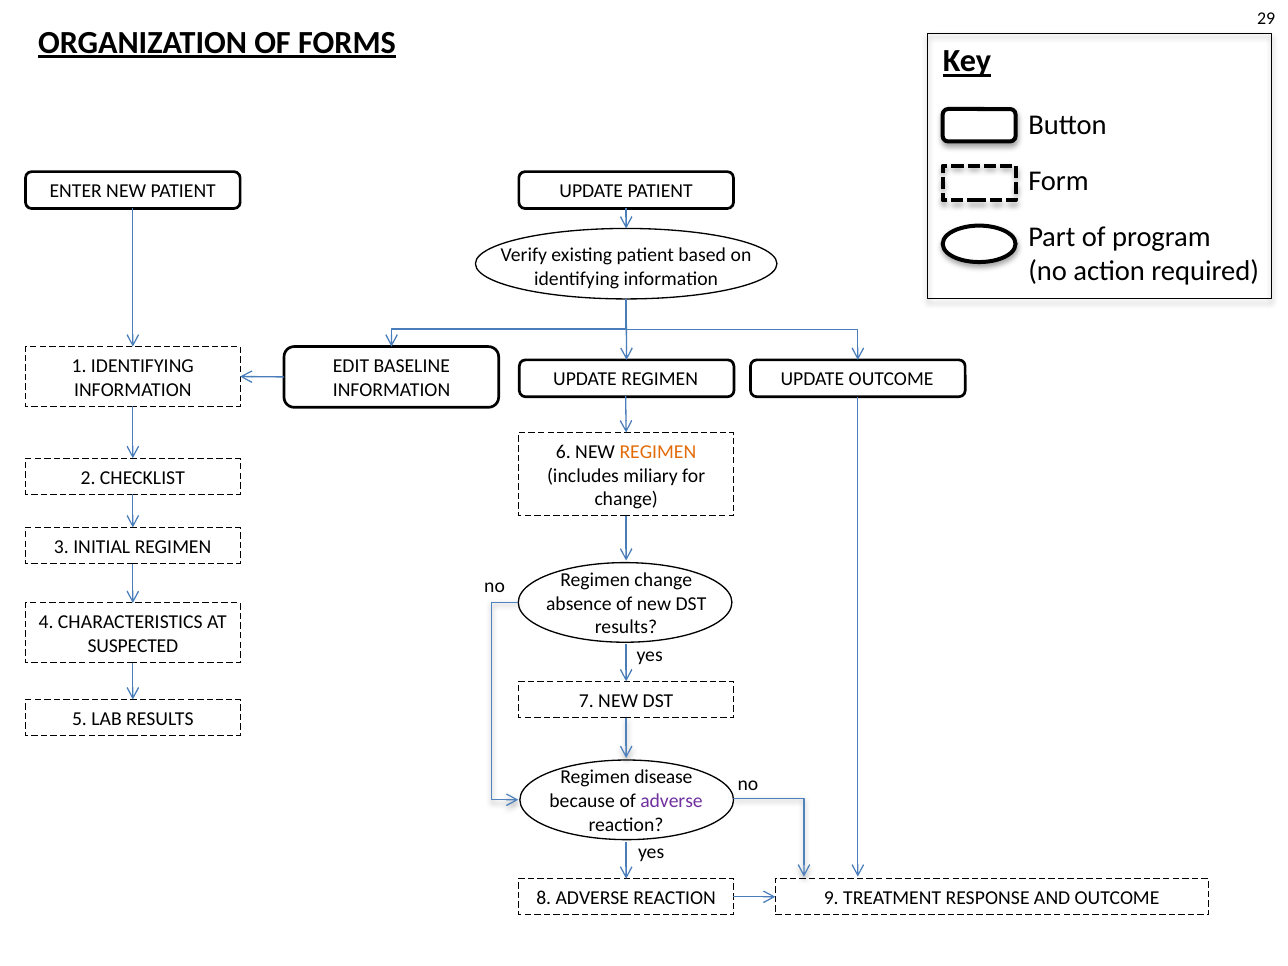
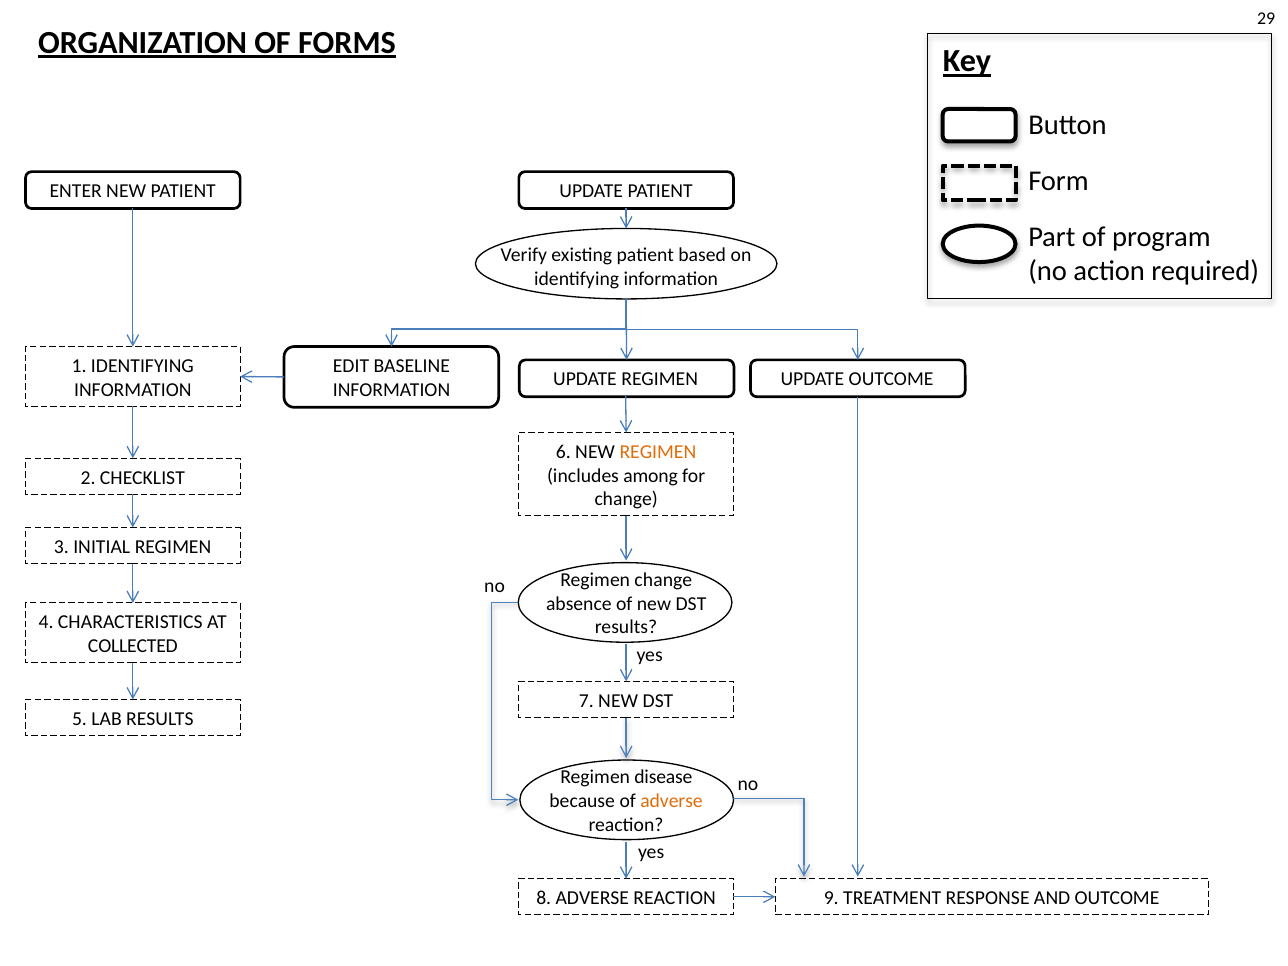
miliary: miliary -> among
SUSPECTED: SUSPECTED -> COLLECTED
adverse at (672, 801) colour: purple -> orange
